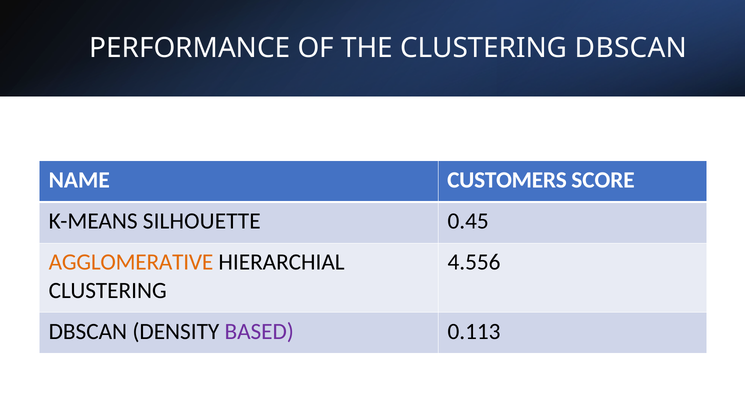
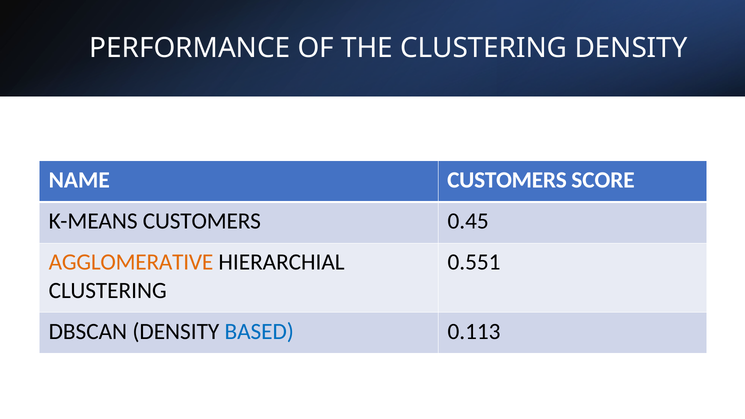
CLUSTERING DBSCAN: DBSCAN -> DENSITY
K-MEANS SILHOUETTE: SILHOUETTE -> CUSTOMERS
4.556: 4.556 -> 0.551
BASED colour: purple -> blue
